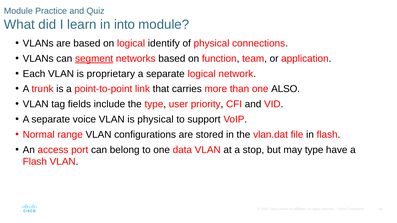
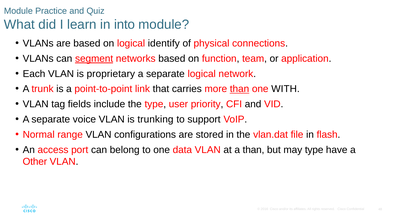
than at (240, 89) underline: none -> present
ALSO: ALSO -> WITH
is physical: physical -> trunking
a stop: stop -> than
Flash at (35, 162): Flash -> Other
